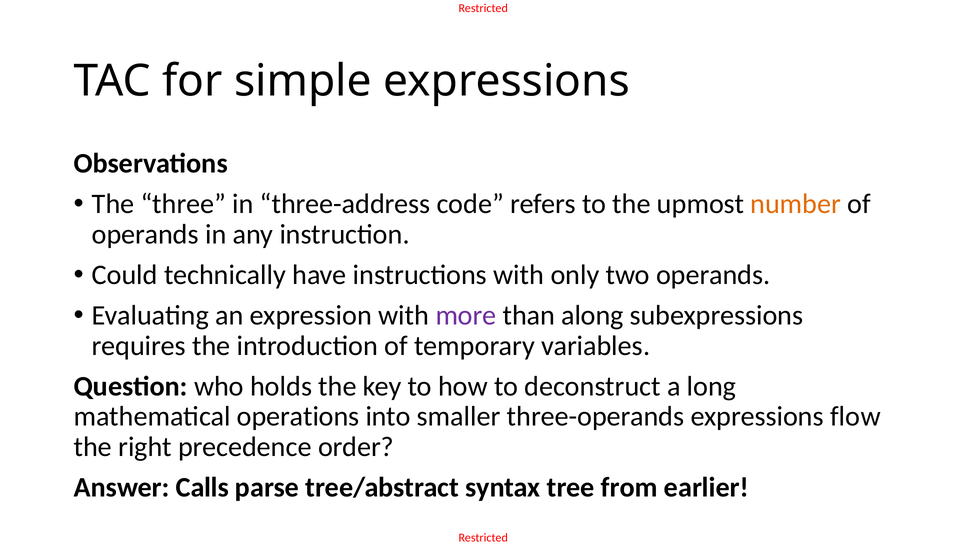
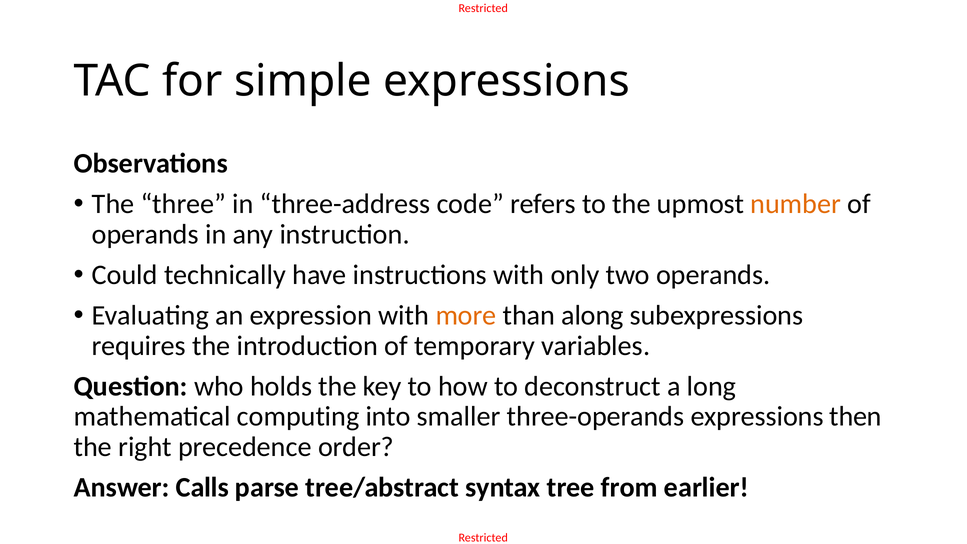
more colour: purple -> orange
operations: operations -> computing
flow: flow -> then
